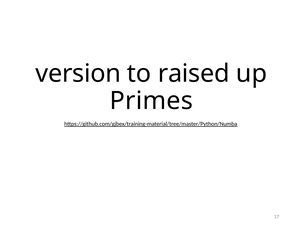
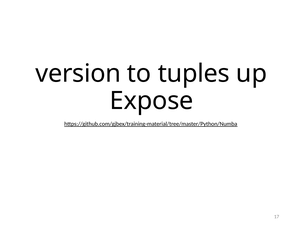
raised: raised -> tuples
Primes: Primes -> Expose
